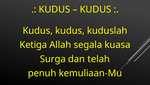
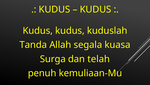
Ketiga: Ketiga -> Tanda
